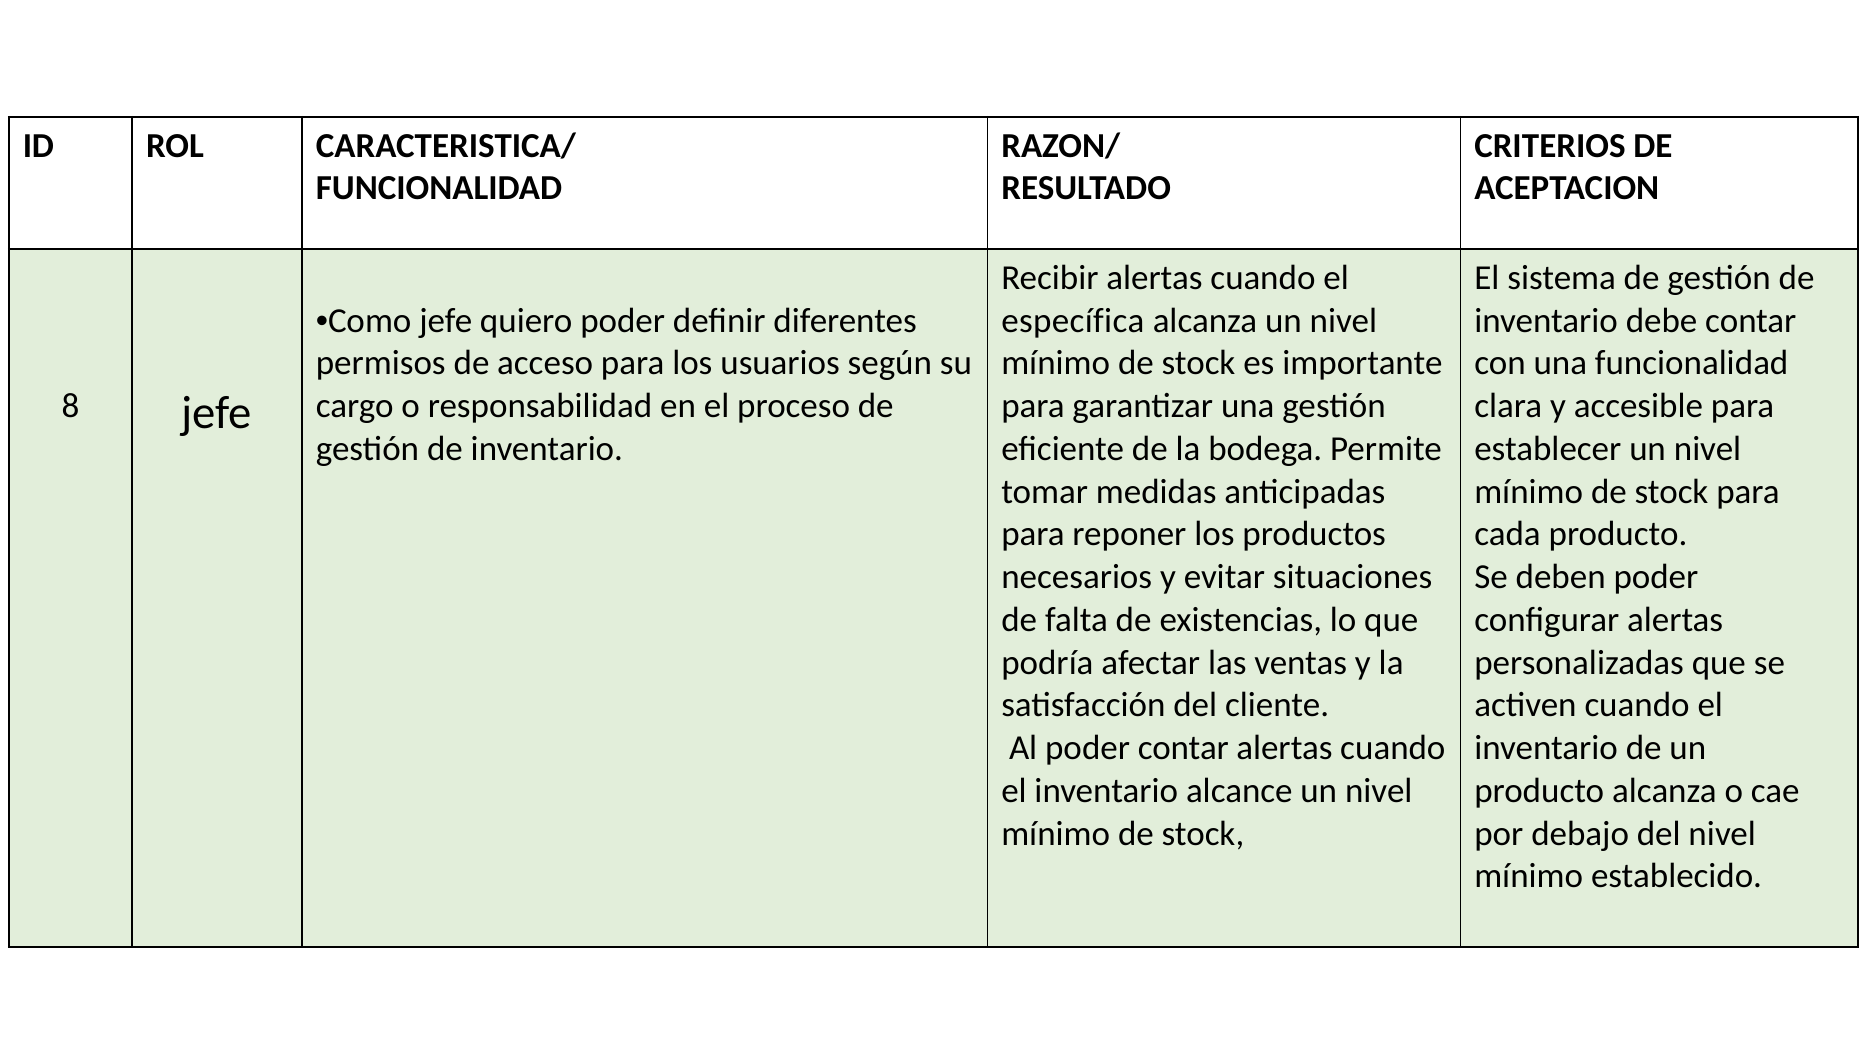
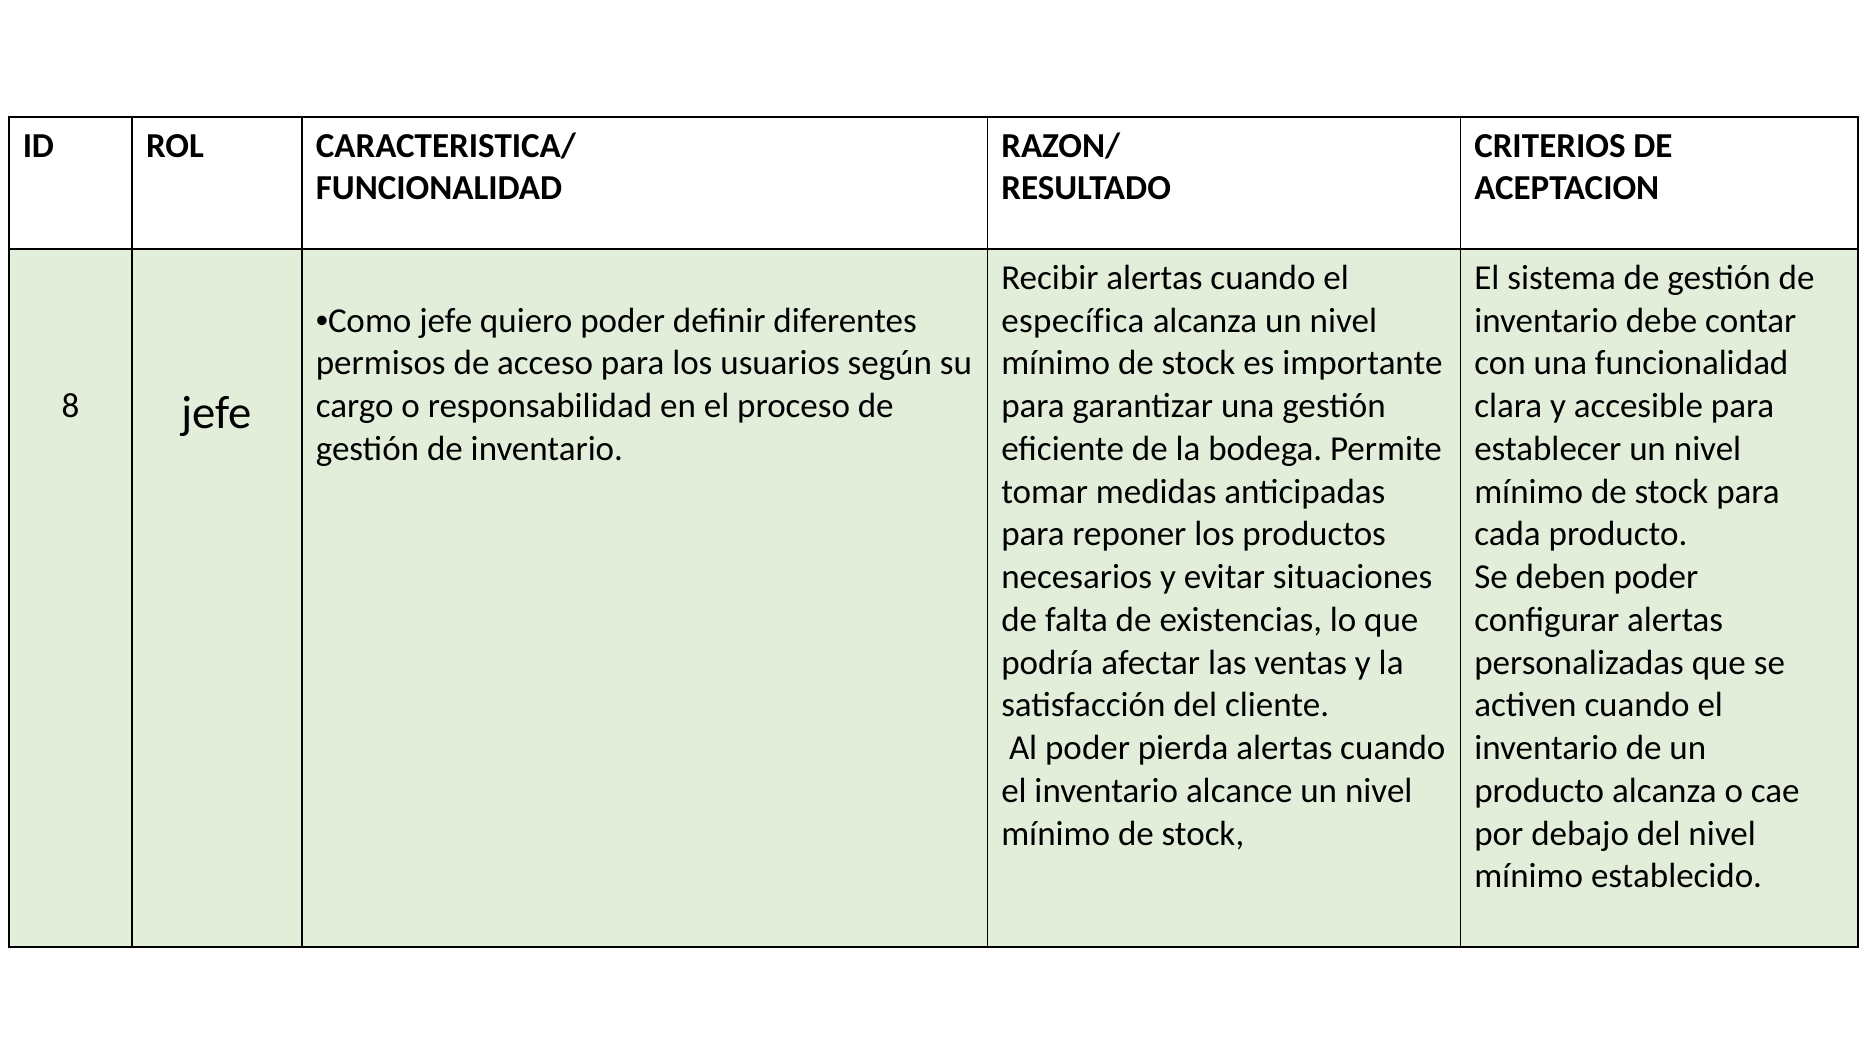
poder contar: contar -> pierda
